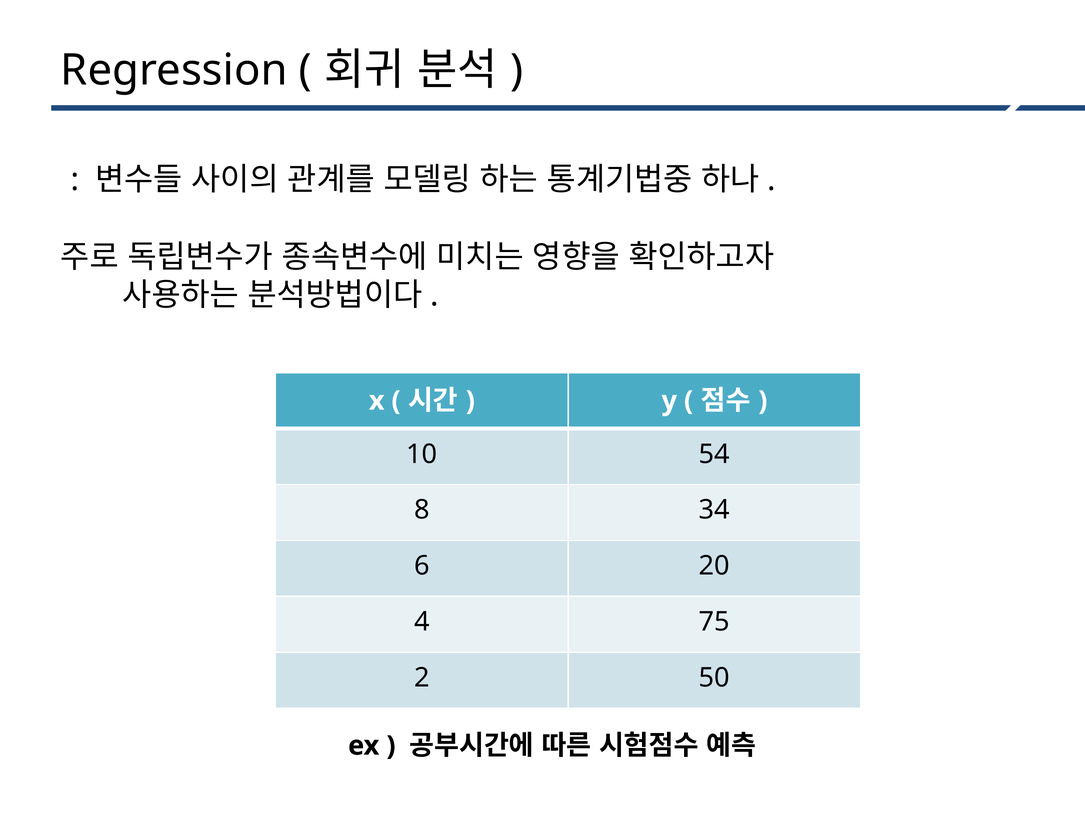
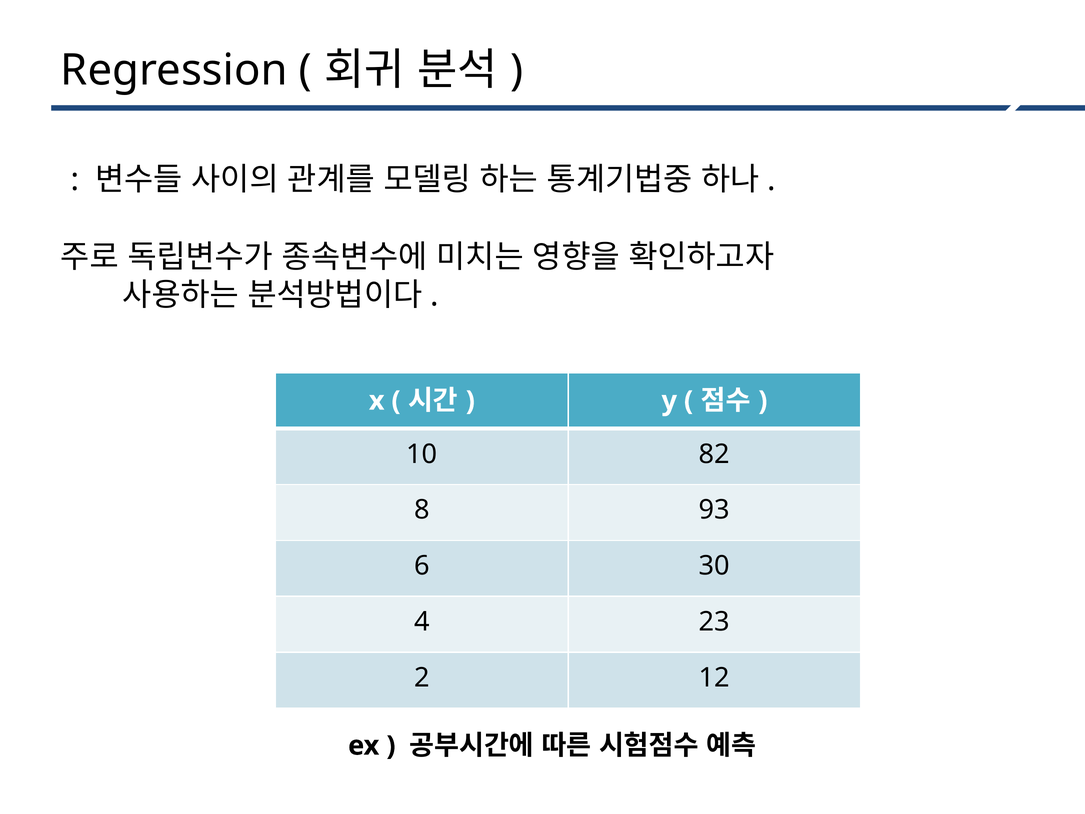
54: 54 -> 82
34: 34 -> 93
20: 20 -> 30
75: 75 -> 23
50: 50 -> 12
